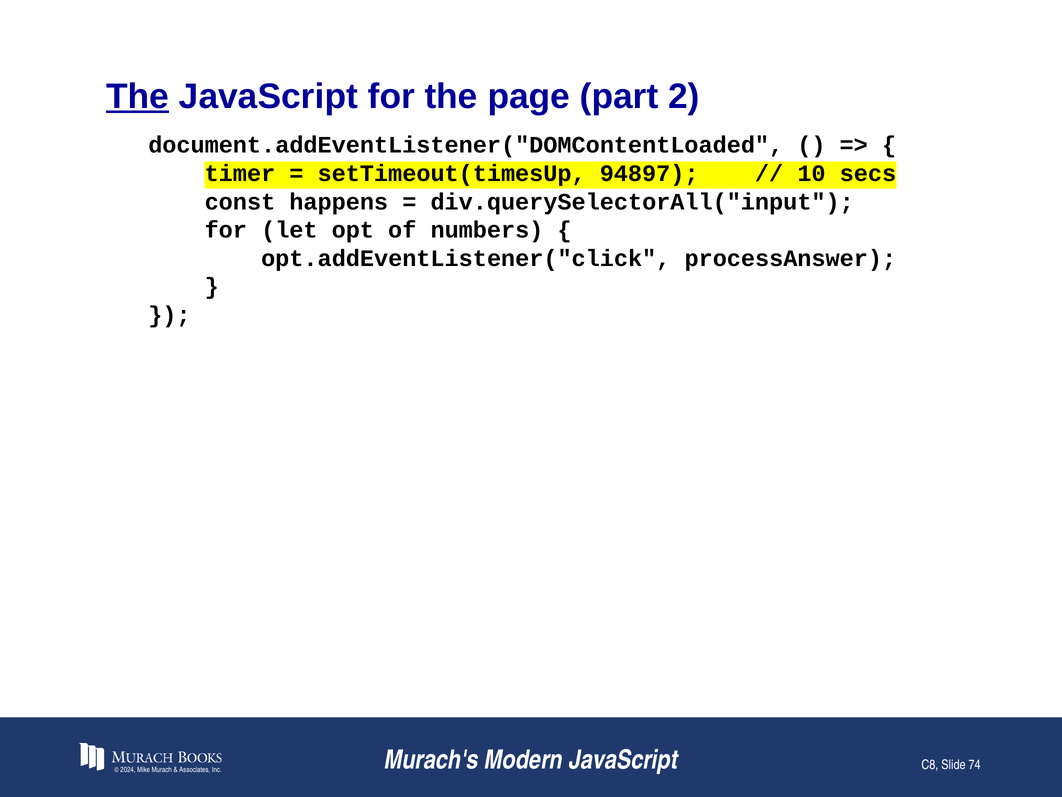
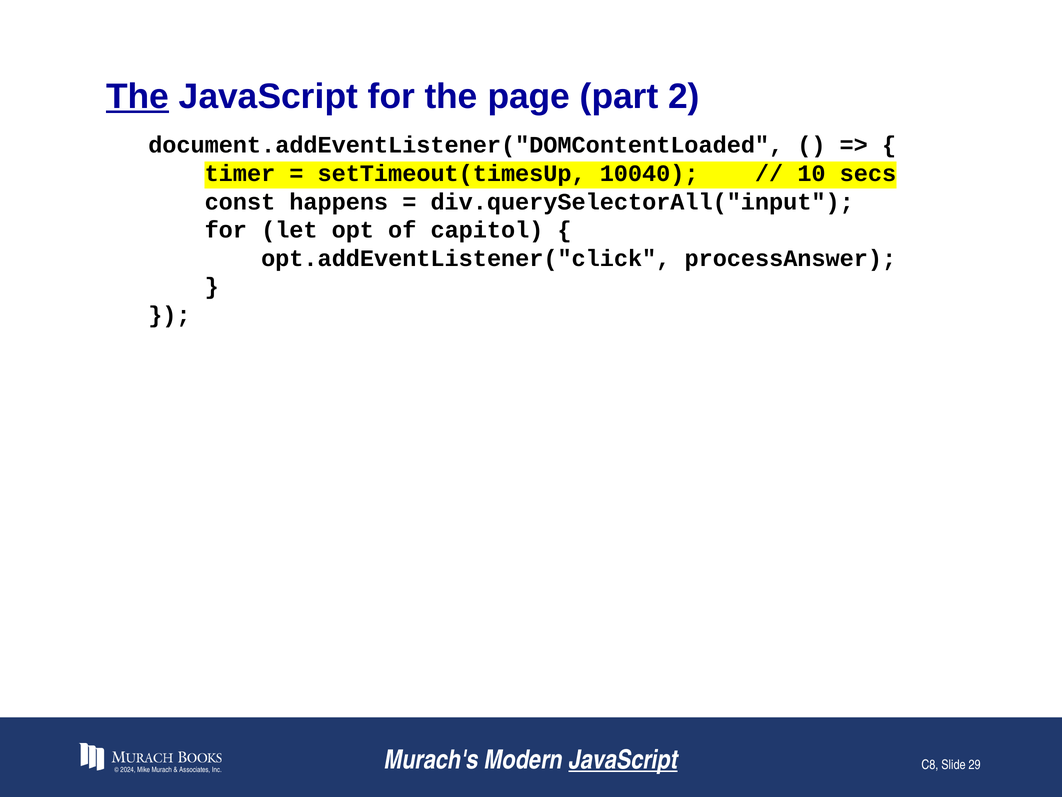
94897: 94897 -> 10040
numbers: numbers -> capitol
JavaScript at (623, 759) underline: none -> present
74: 74 -> 29
